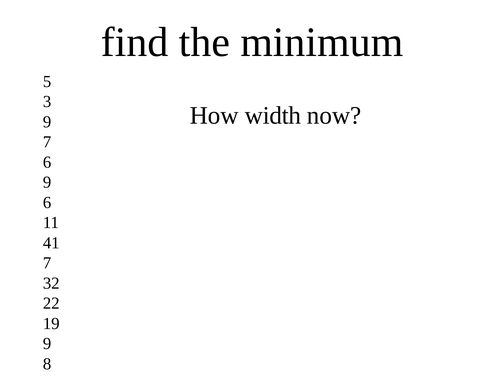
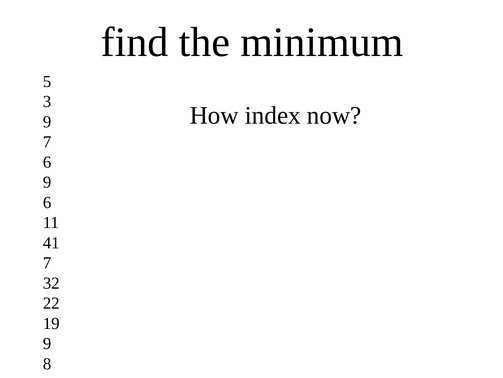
width: width -> index
